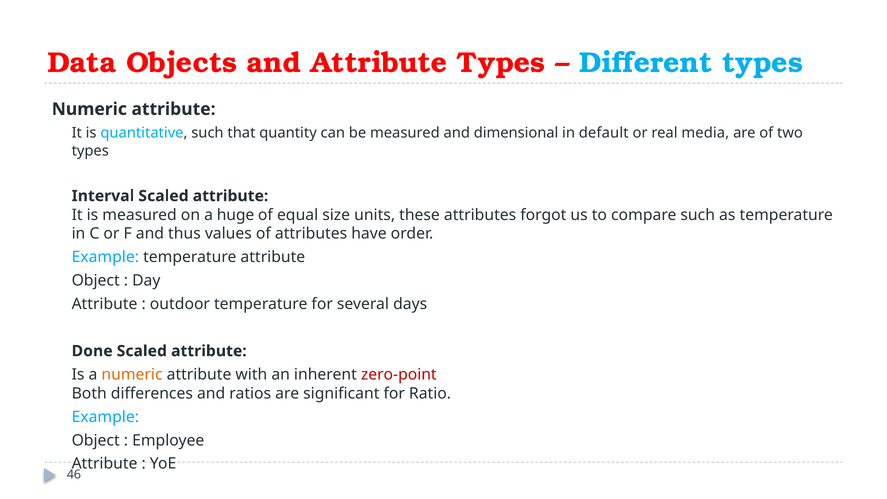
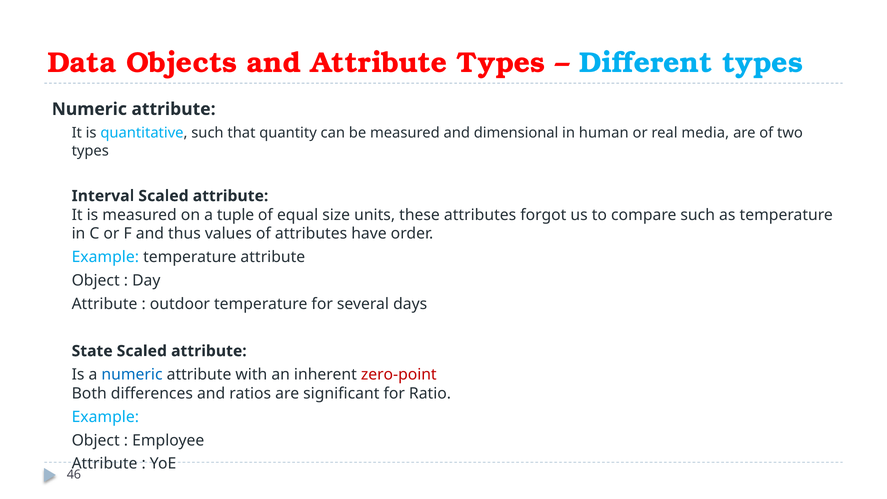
default: default -> human
huge: huge -> tuple
Done: Done -> State
numeric at (132, 374) colour: orange -> blue
